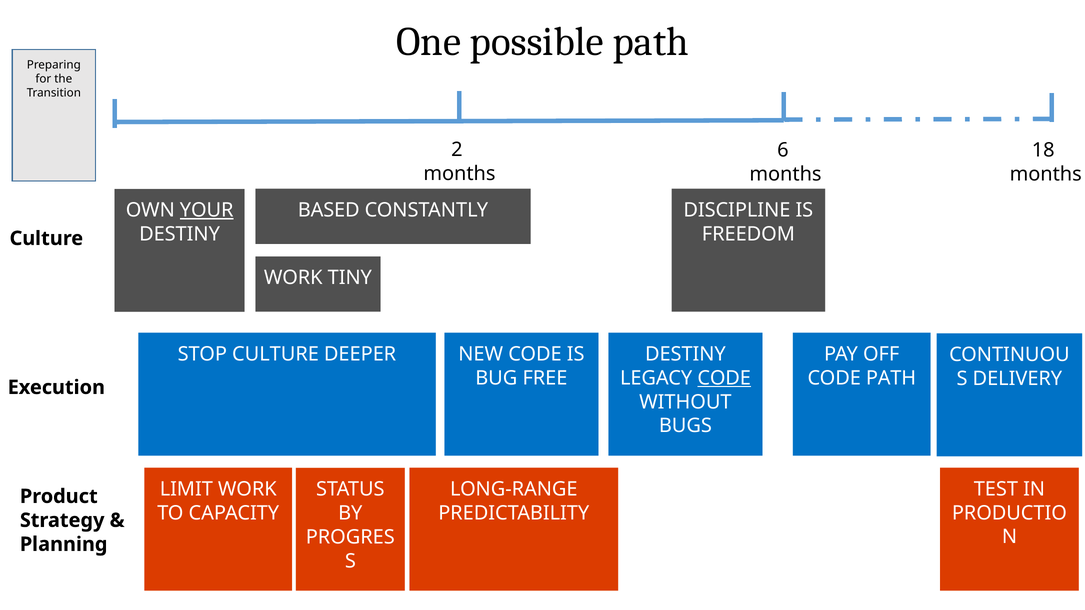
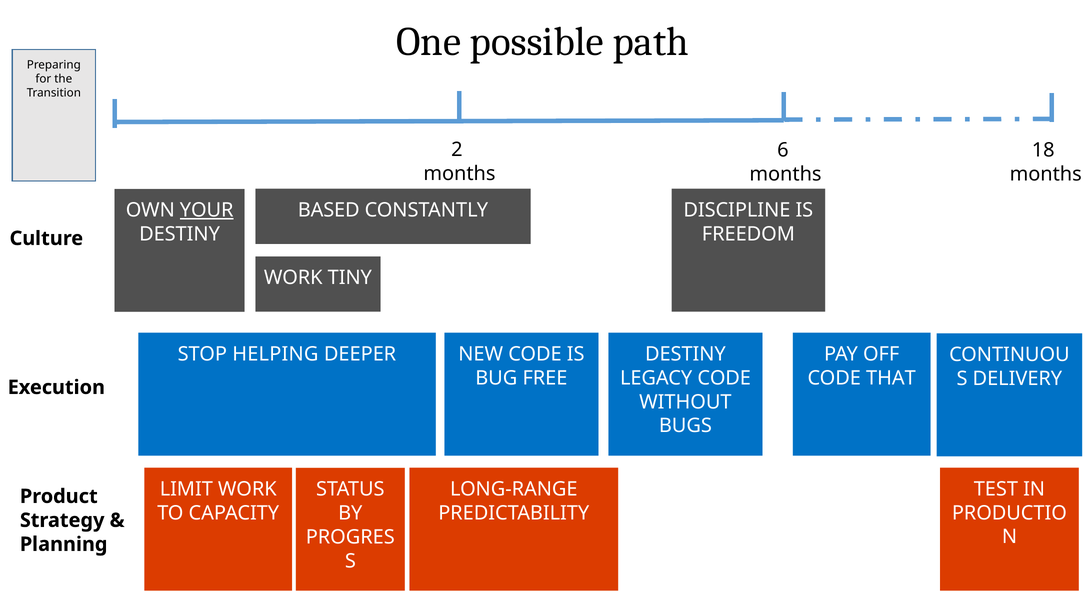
STOP CULTURE: CULTURE -> HELPING
CODE at (724, 378) underline: present -> none
CODE PATH: PATH -> THAT
